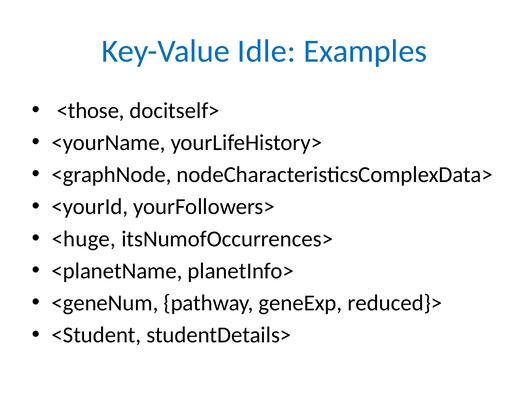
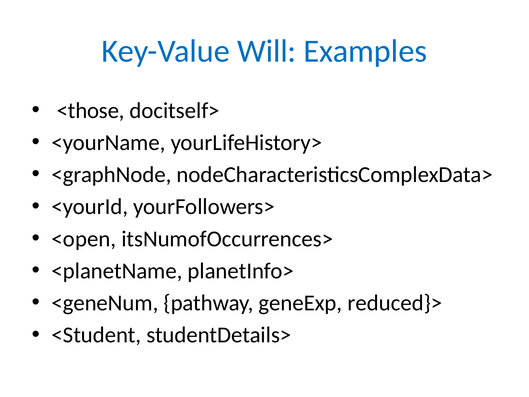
Idle: Idle -> Will
<huge: <huge -> <open
